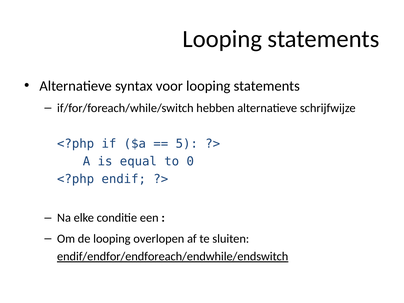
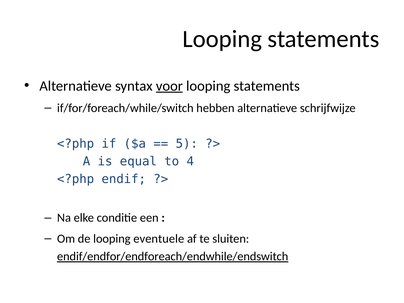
voor underline: none -> present
0: 0 -> 4
overlopen: overlopen -> eventuele
